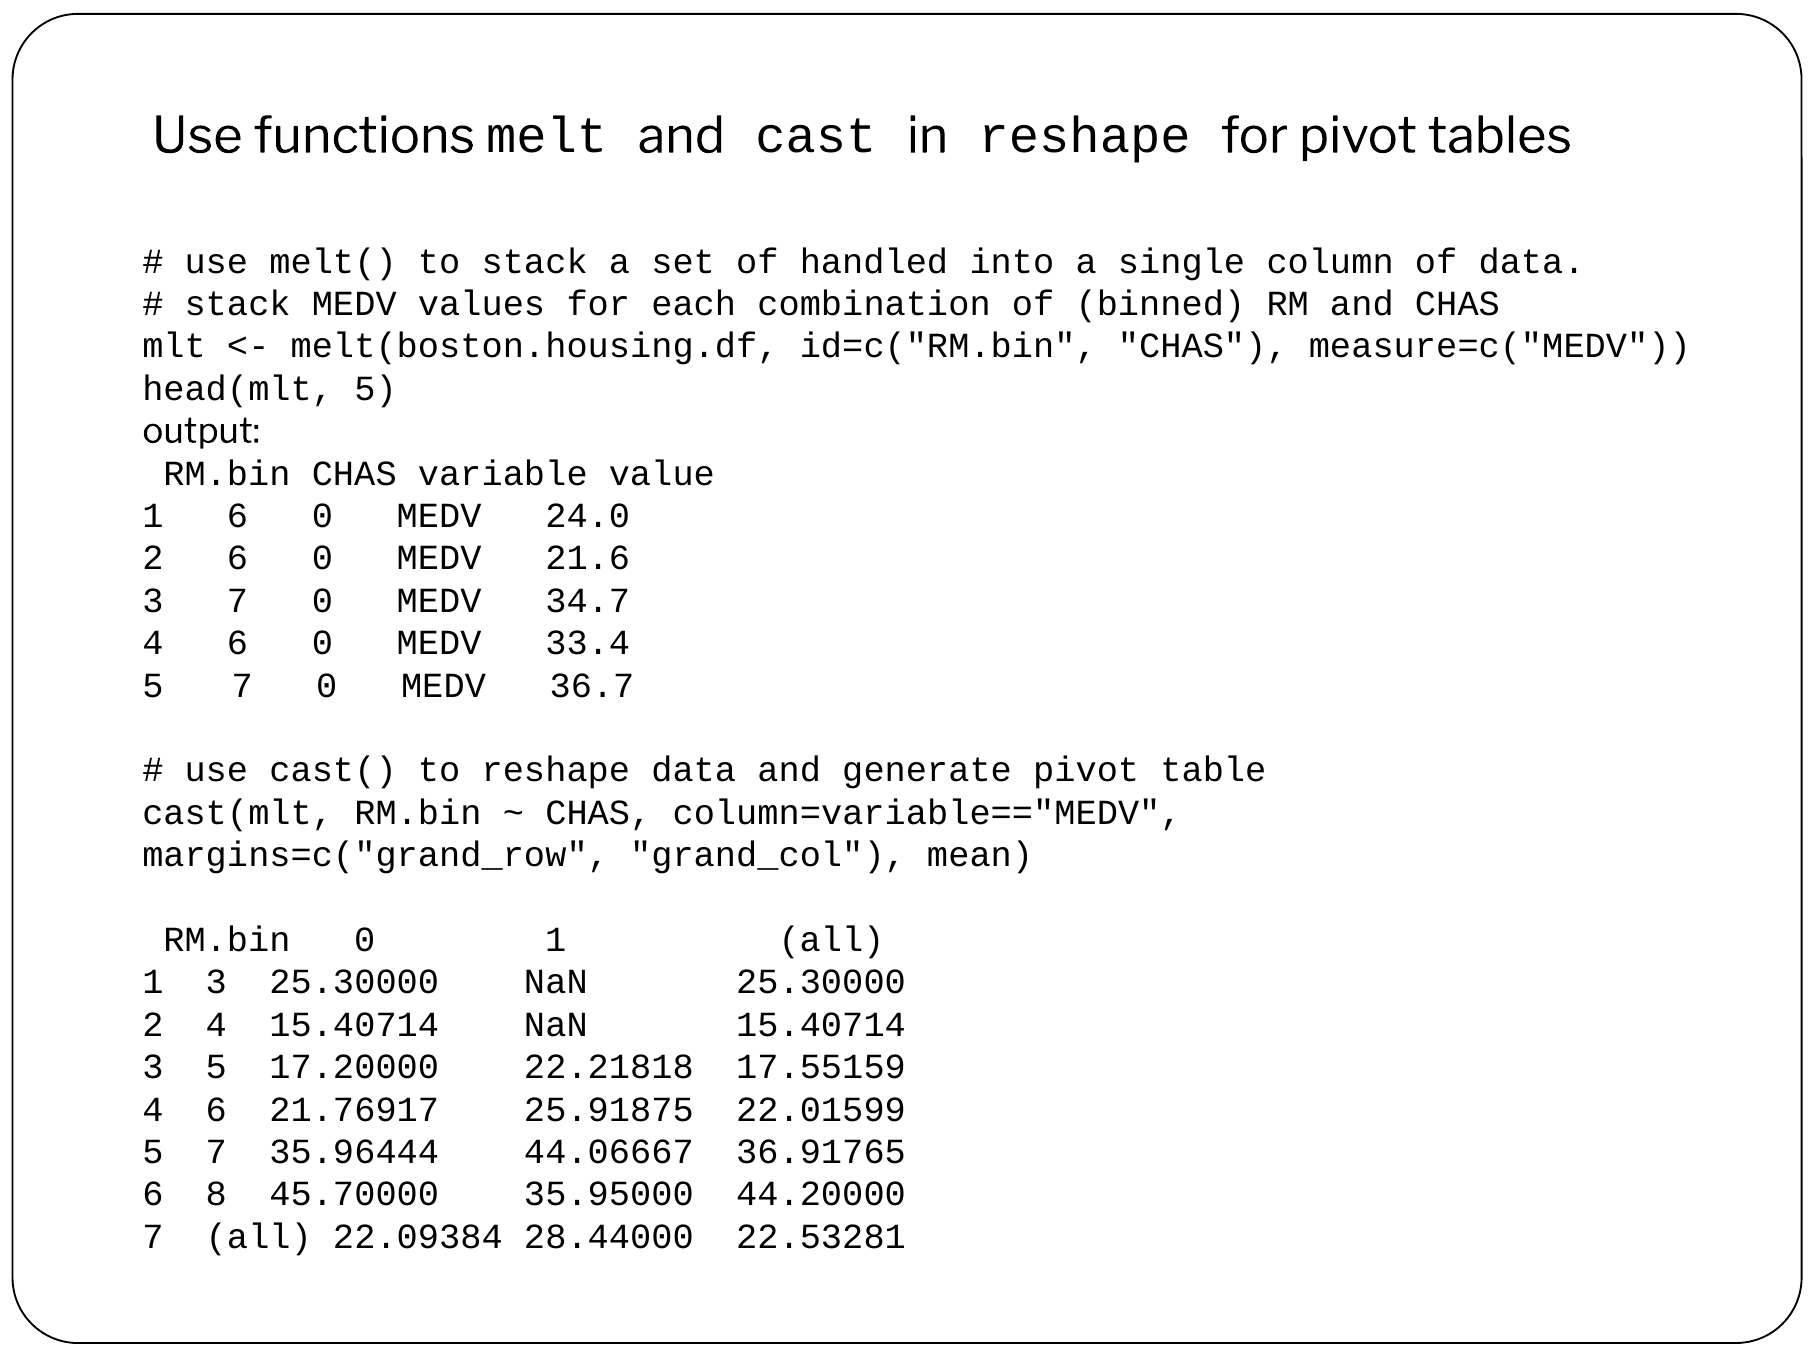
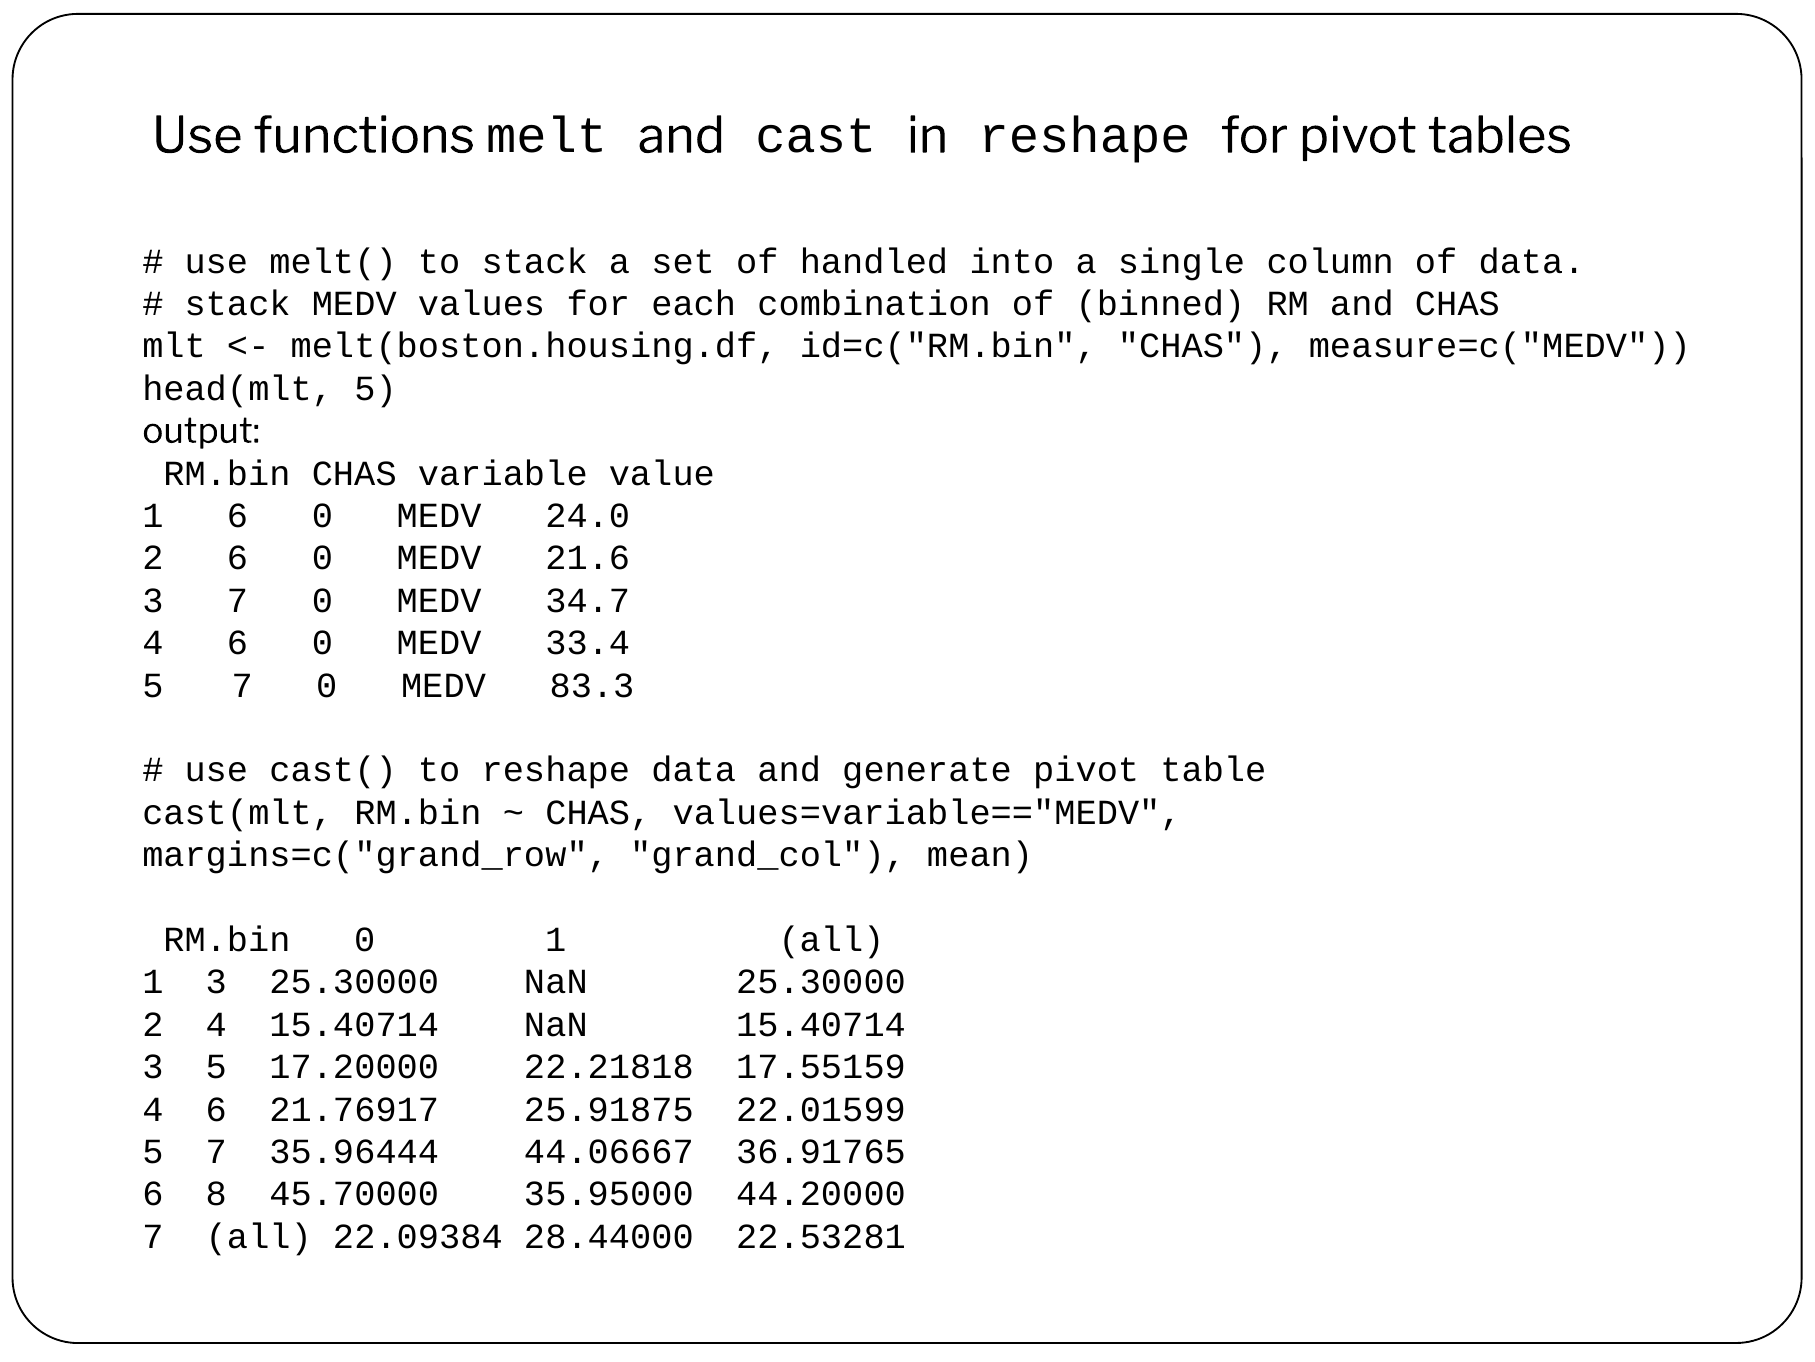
36.7: 36.7 -> 83.3
column=variable=="MEDV: column=variable=="MEDV -> values=variable=="MEDV
